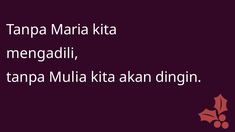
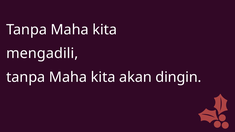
Maria at (70, 30): Maria -> Maha
Mulia at (68, 77): Mulia -> Maha
